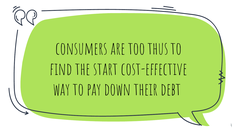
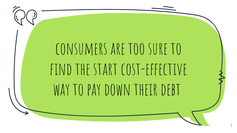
thus: thus -> sure
